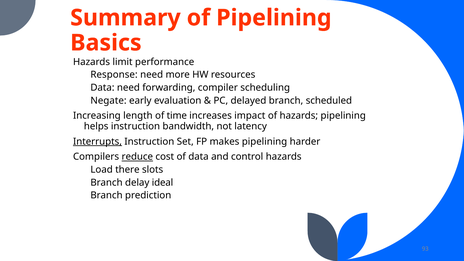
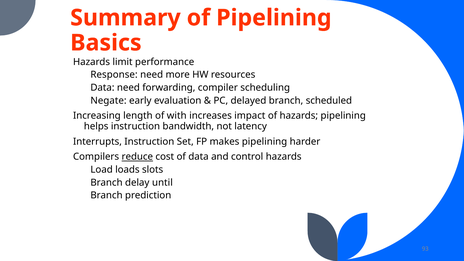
time: time -> with
Interrupts underline: present -> none
there: there -> loads
ideal: ideal -> until
